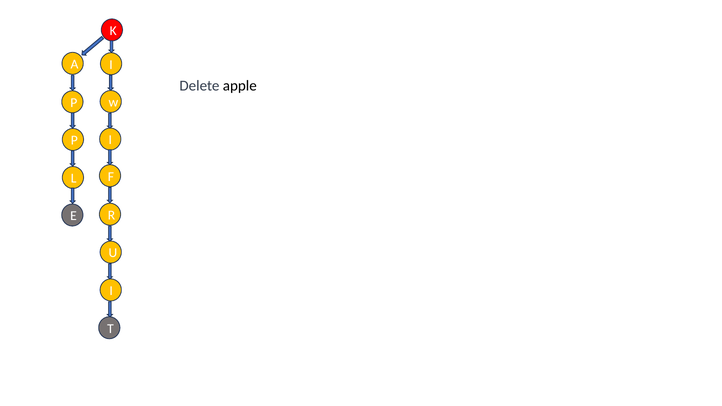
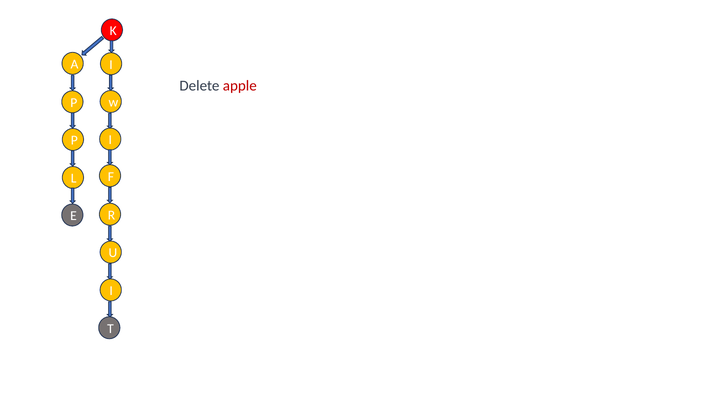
apple colour: black -> red
